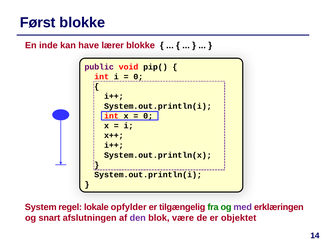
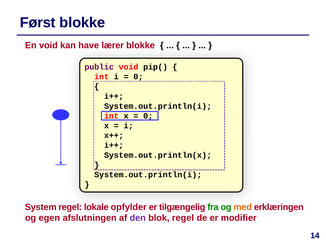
En inde: inde -> void
med colour: purple -> orange
snart: snart -> egen
blok være: være -> regel
objektet: objektet -> modifier
